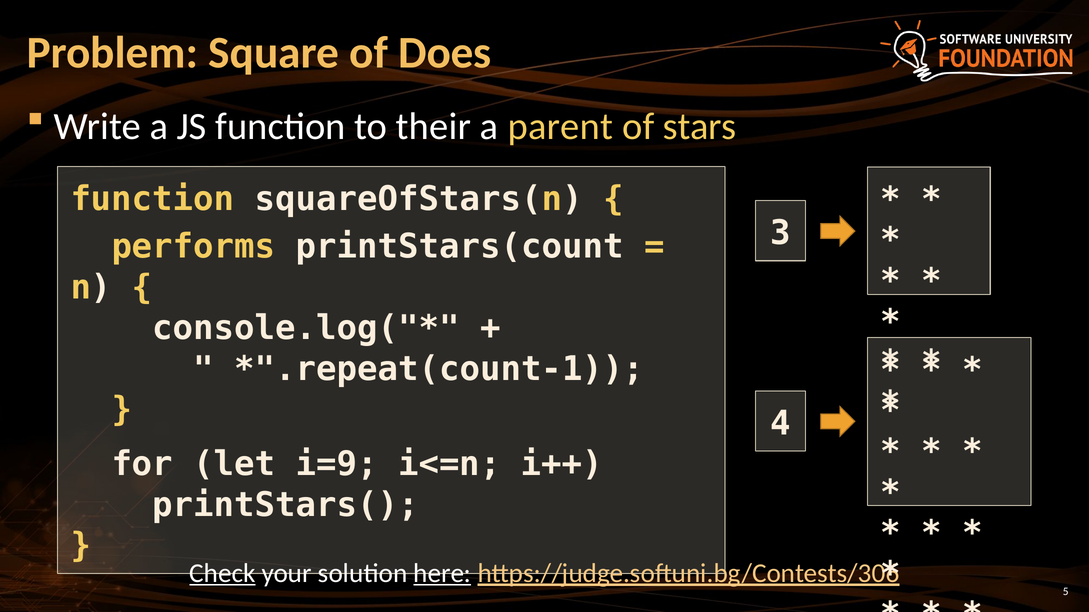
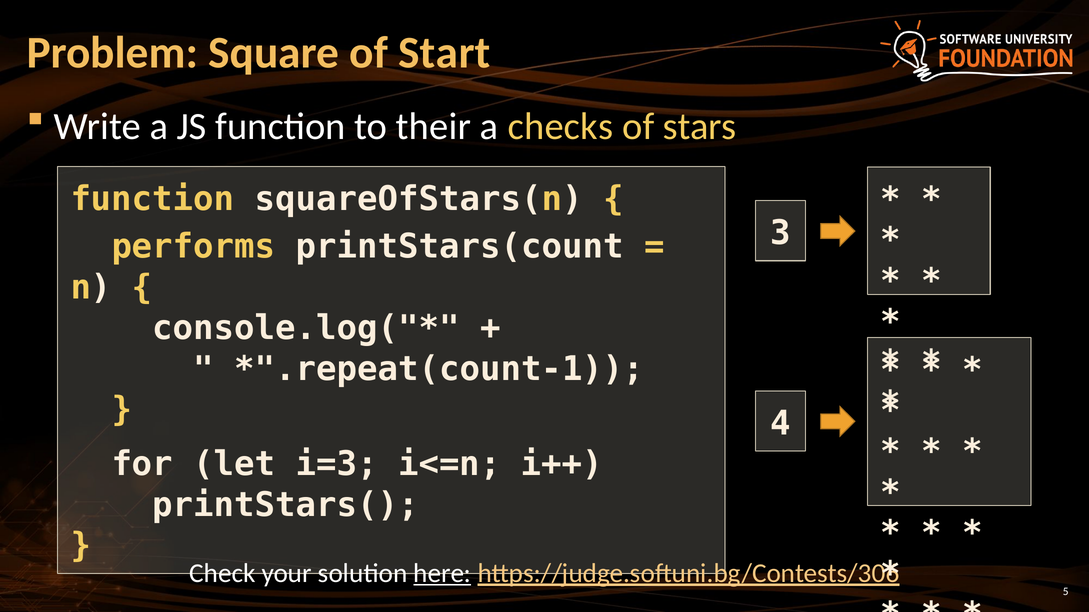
Does: Does -> Start
parent: parent -> checks
i=9: i=9 -> i=3
Check underline: present -> none
